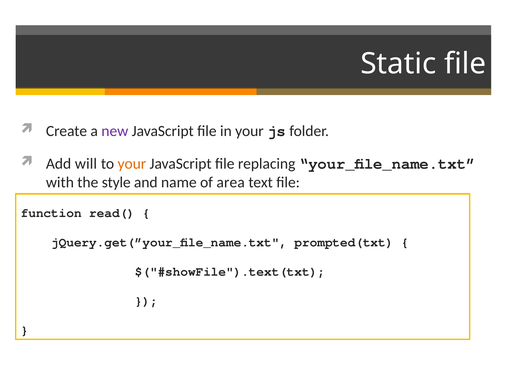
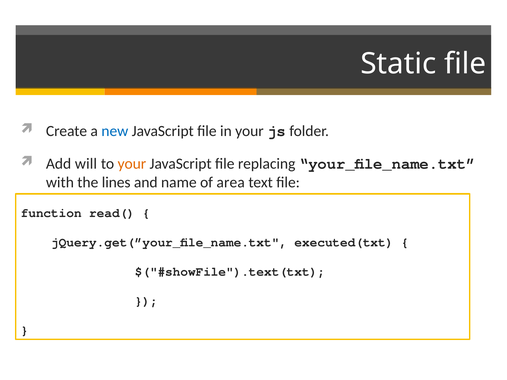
new colour: purple -> blue
style: style -> lines
prompted(txt: prompted(txt -> executed(txt
